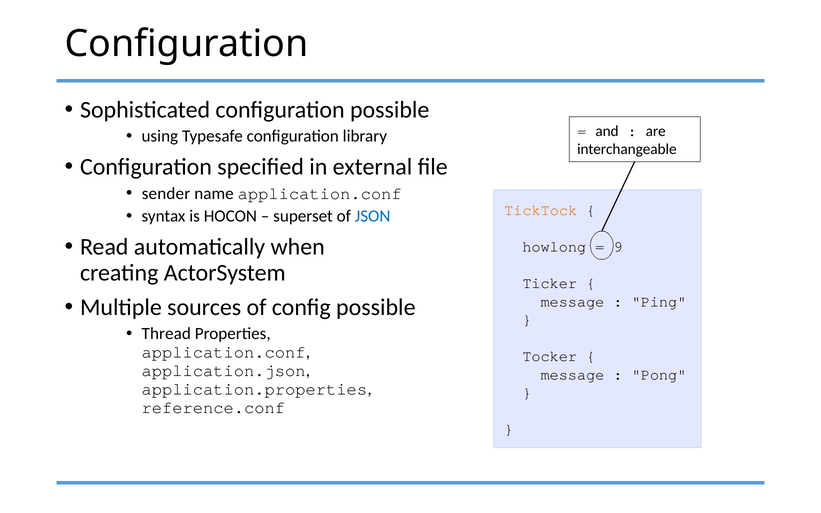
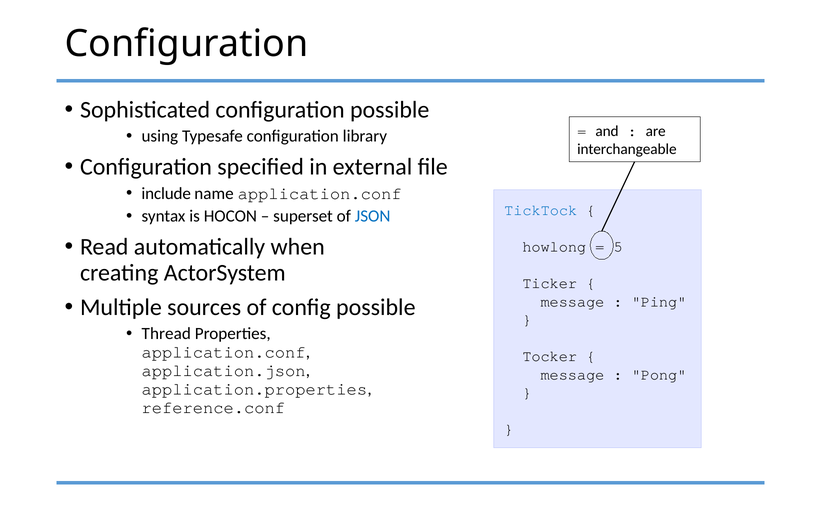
sender: sender -> include
TickTock colour: orange -> blue
9: 9 -> 5
